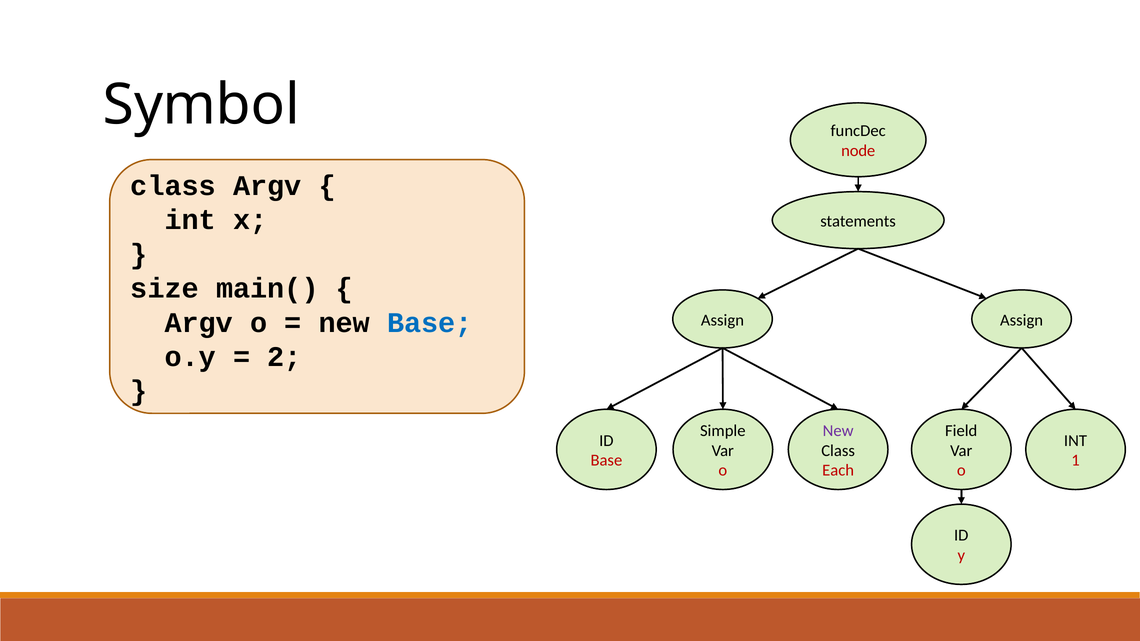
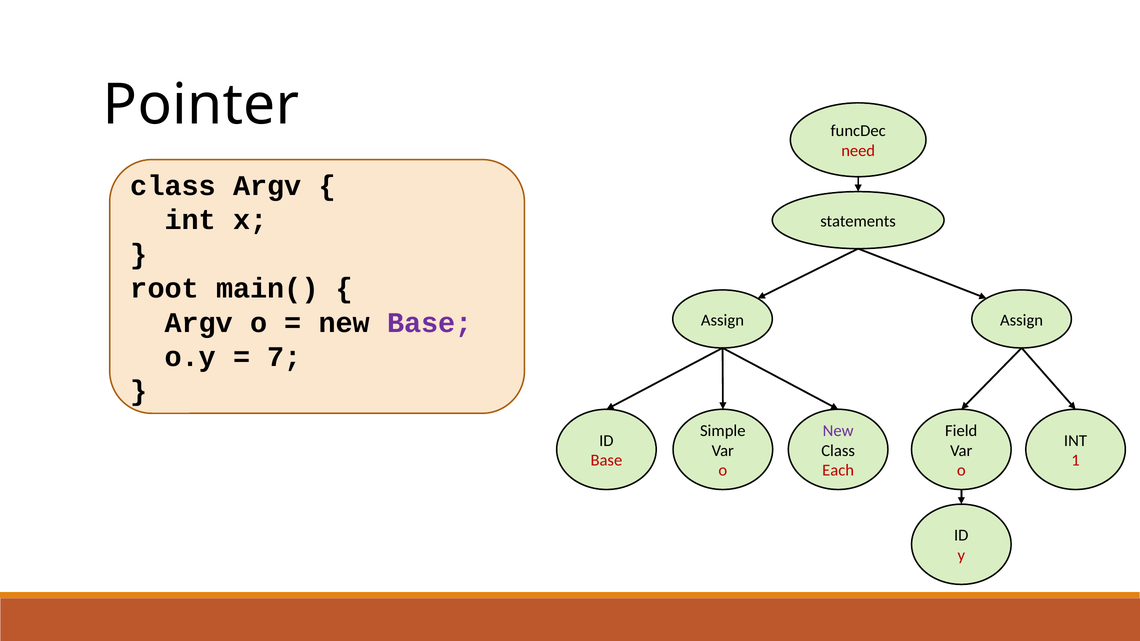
Symbol: Symbol -> Pointer
node: node -> need
size: size -> root
Base at (430, 323) colour: blue -> purple
2: 2 -> 7
